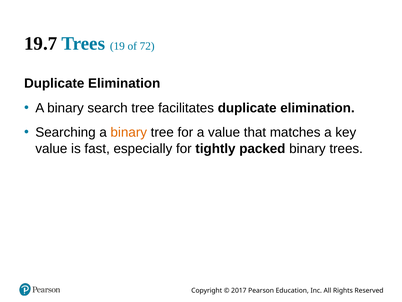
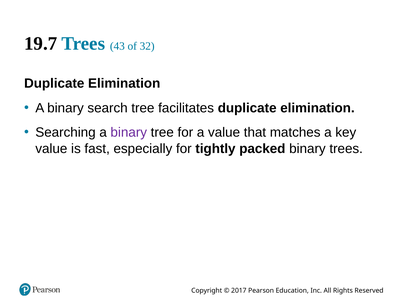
19: 19 -> 43
72: 72 -> 32
binary at (129, 132) colour: orange -> purple
